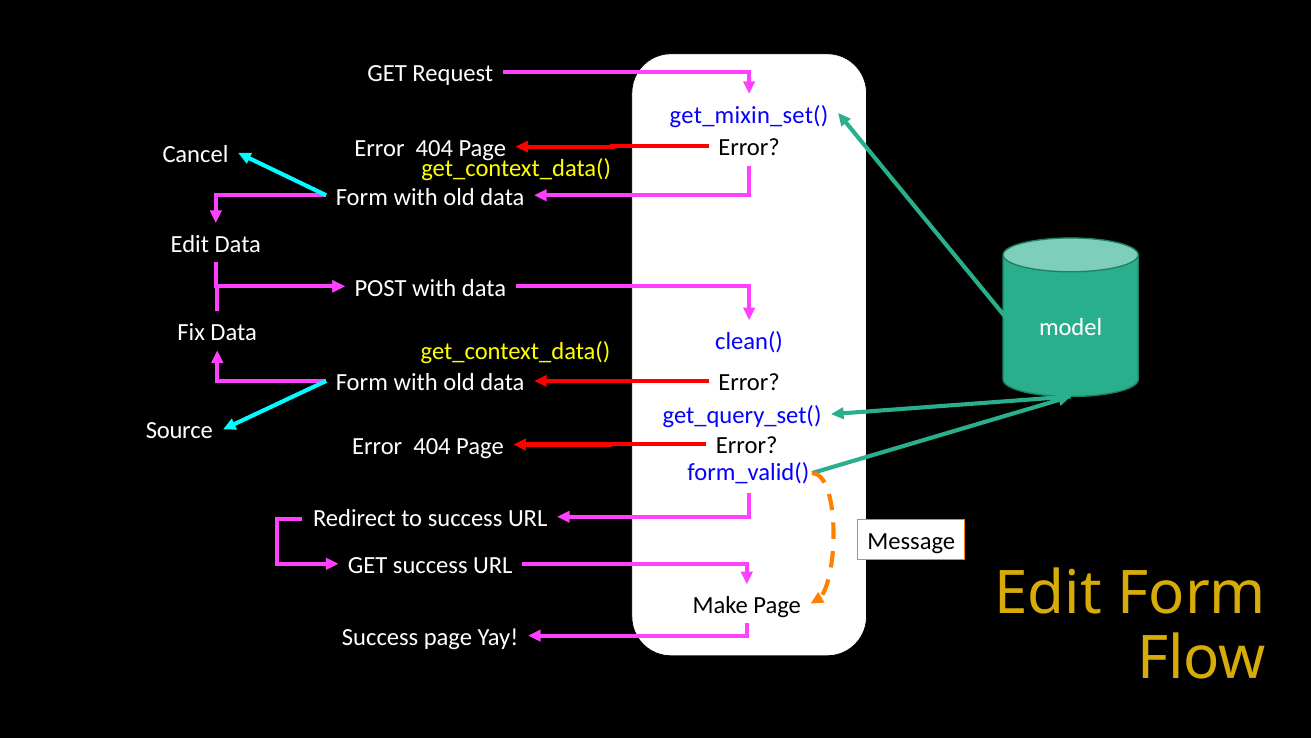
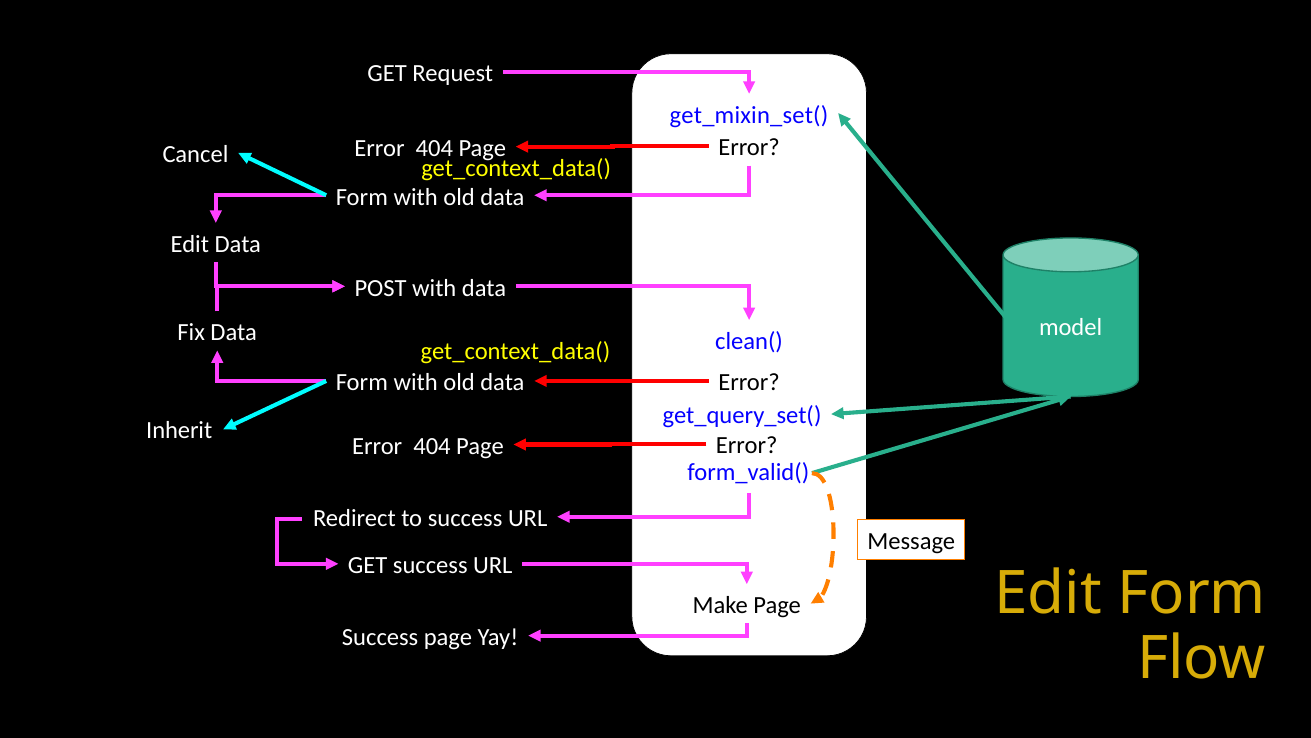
Source: Source -> Inherit
